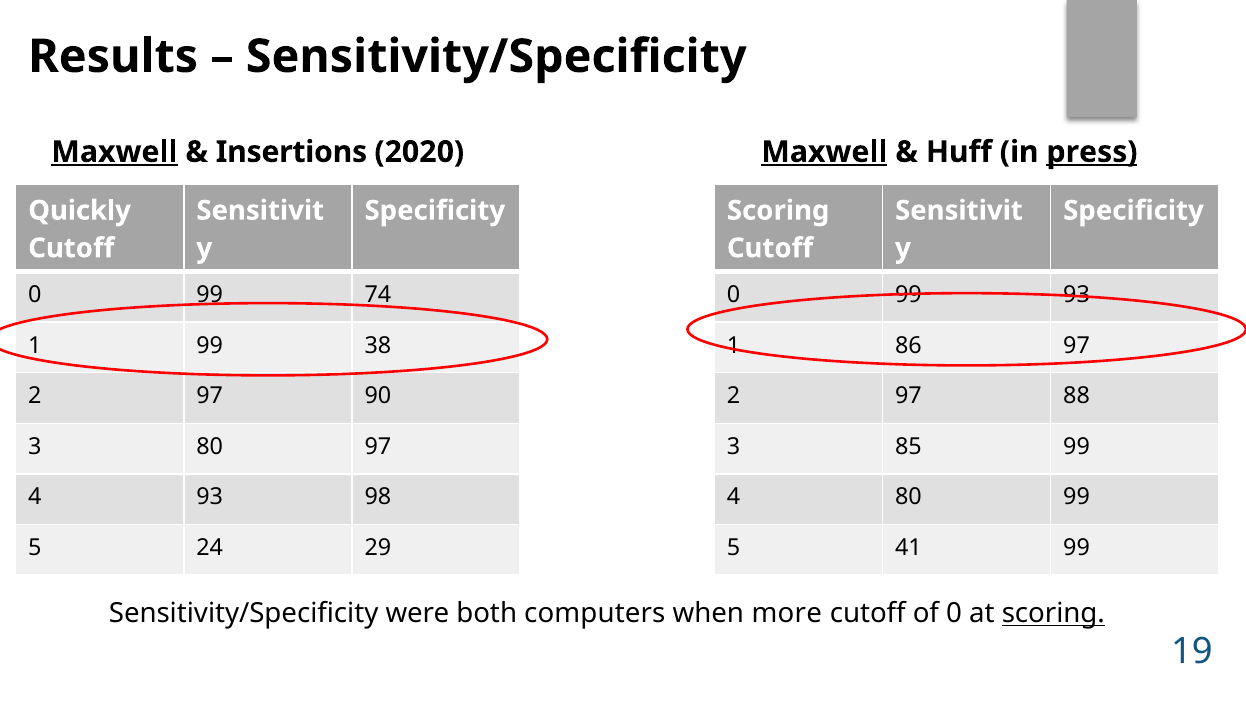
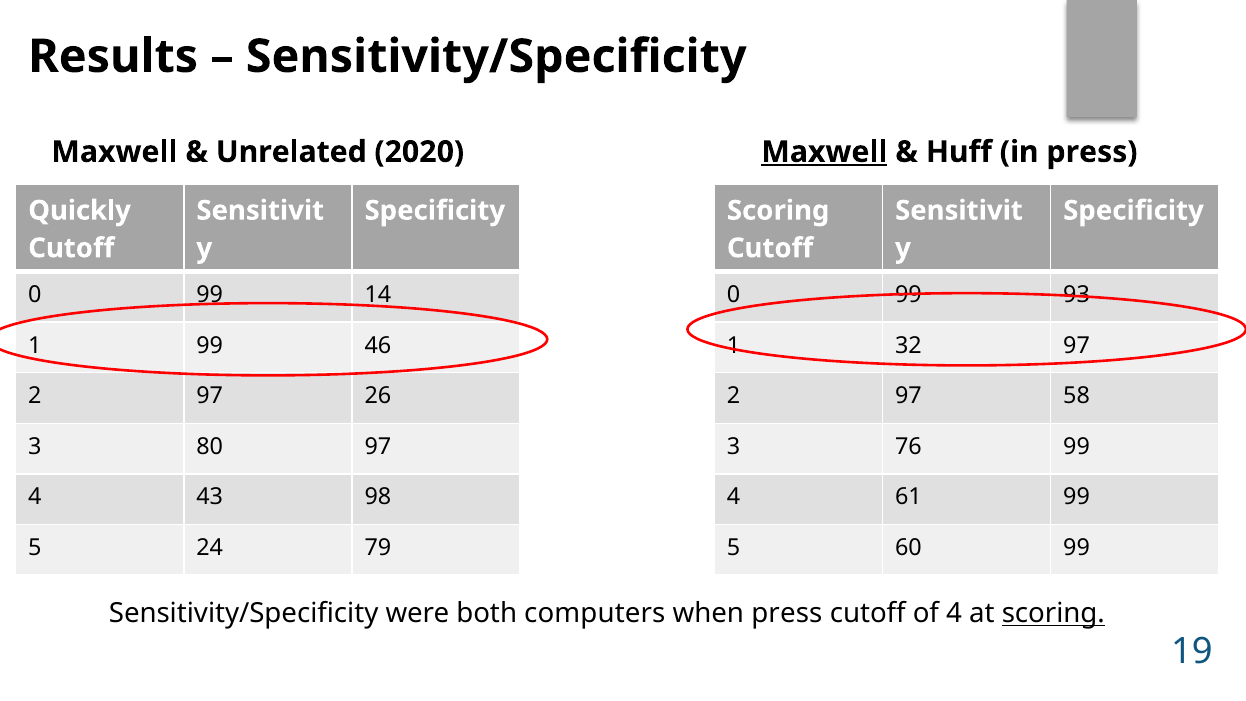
Maxwell at (114, 152) underline: present -> none
Insertions: Insertions -> Unrelated
press at (1092, 152) underline: present -> none
74: 74 -> 14
38: 38 -> 46
86: 86 -> 32
90: 90 -> 26
88: 88 -> 58
85: 85 -> 76
4 93: 93 -> 43
4 80: 80 -> 61
29: 29 -> 79
41: 41 -> 60
when more: more -> press
of 0: 0 -> 4
